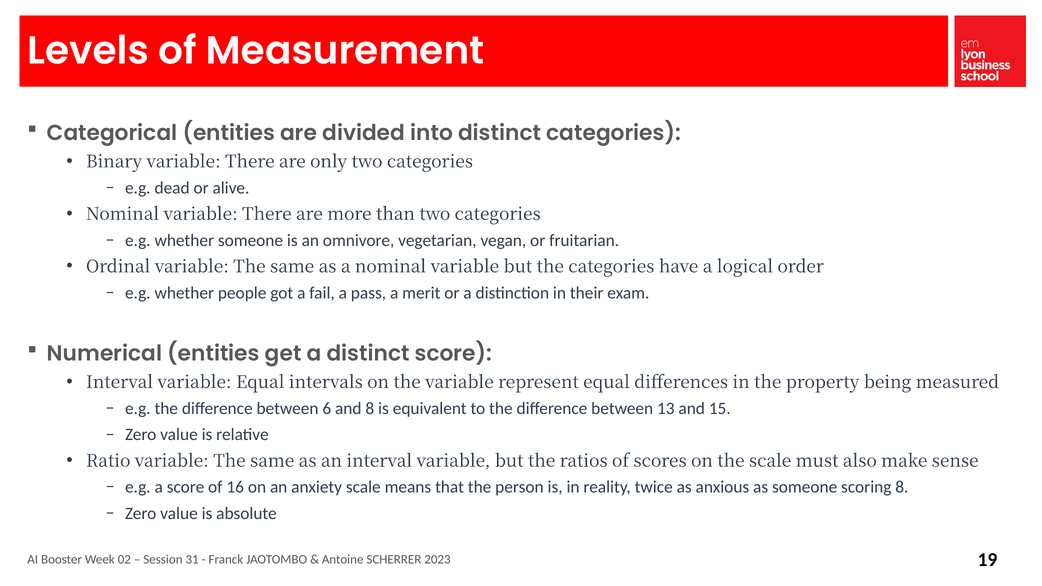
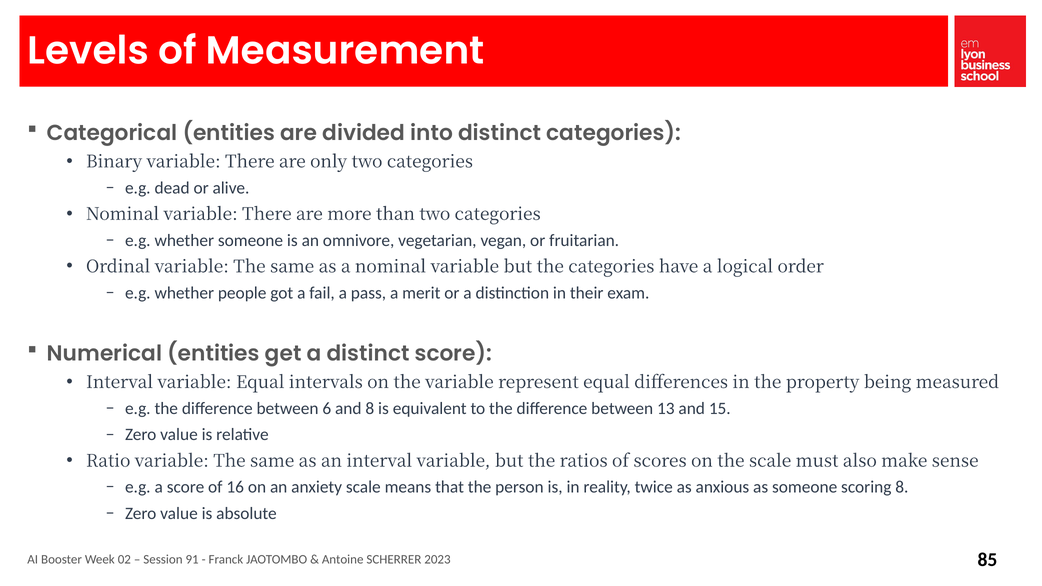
31: 31 -> 91
19: 19 -> 85
